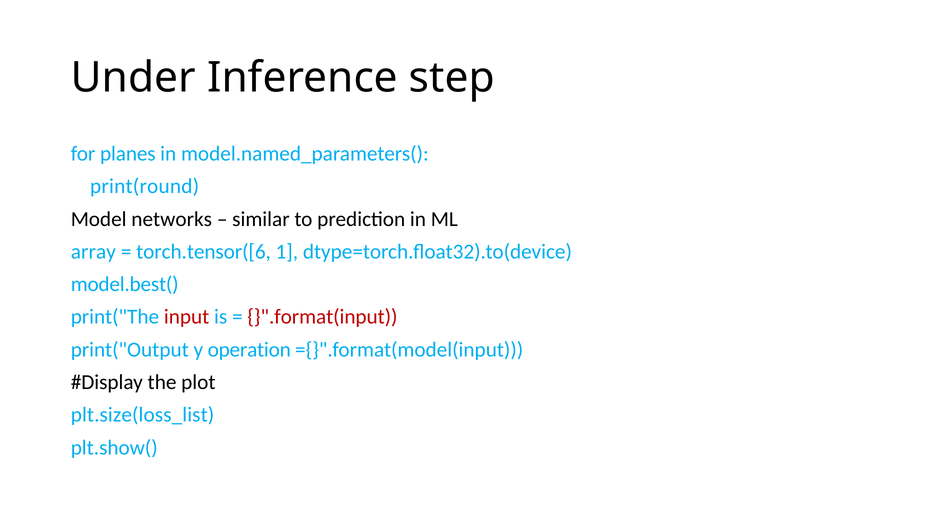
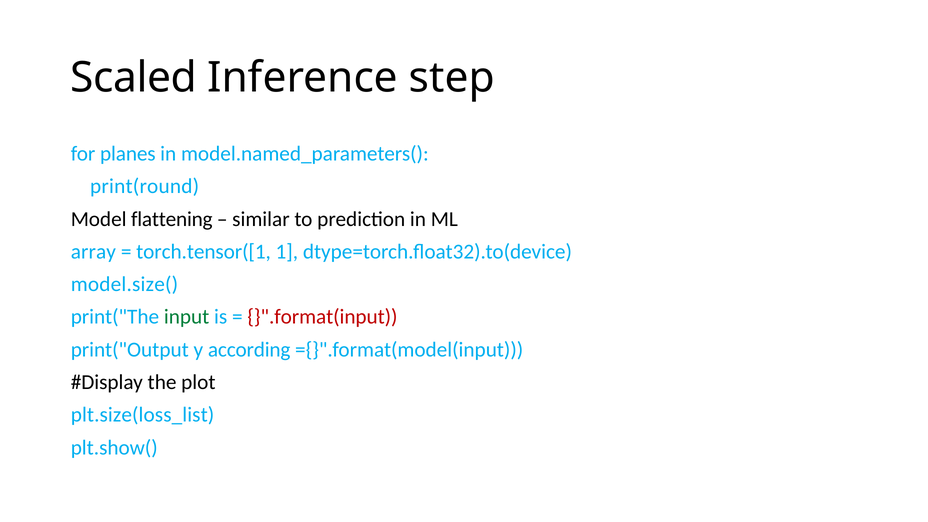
Under: Under -> Scaled
networks: networks -> flattening
torch.tensor([6: torch.tensor([6 -> torch.tensor([1
model.best(: model.best( -> model.size(
input colour: red -> green
operation: operation -> according
